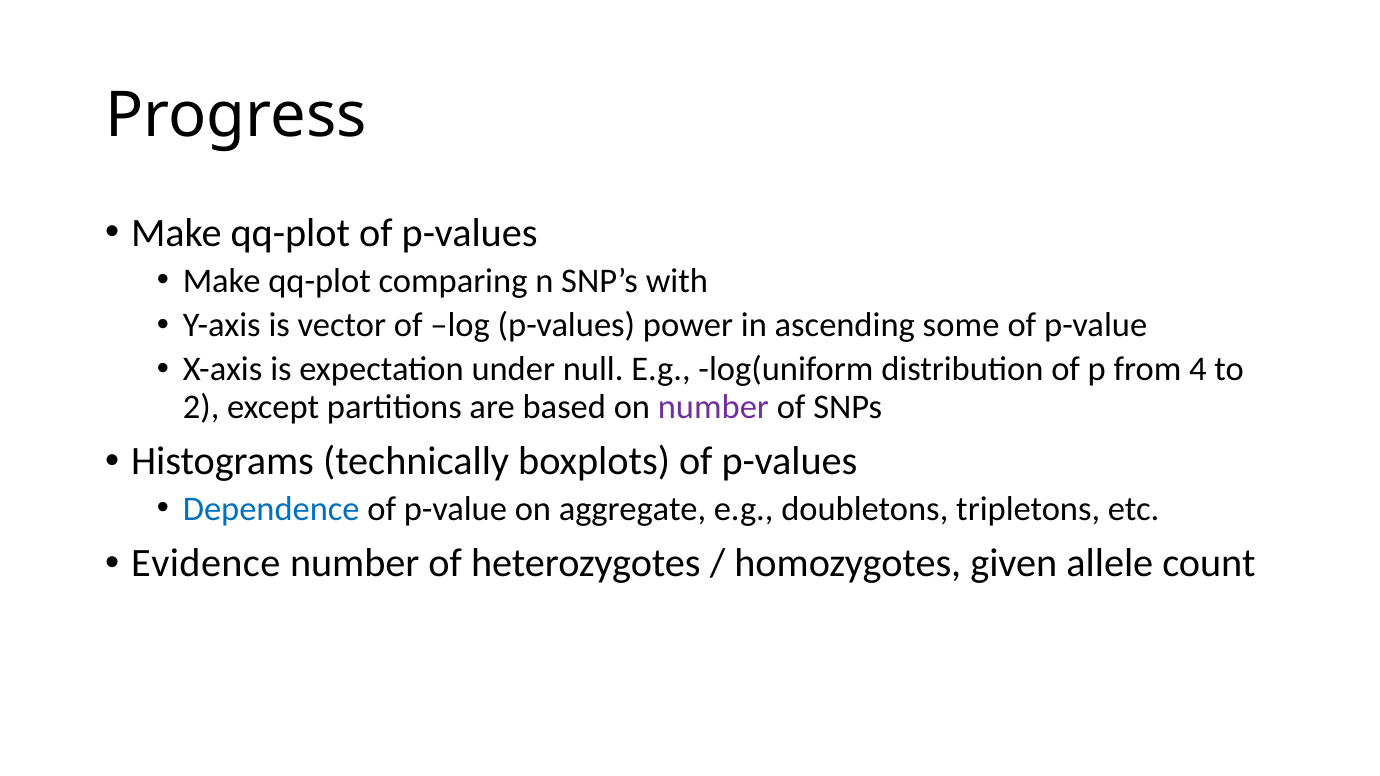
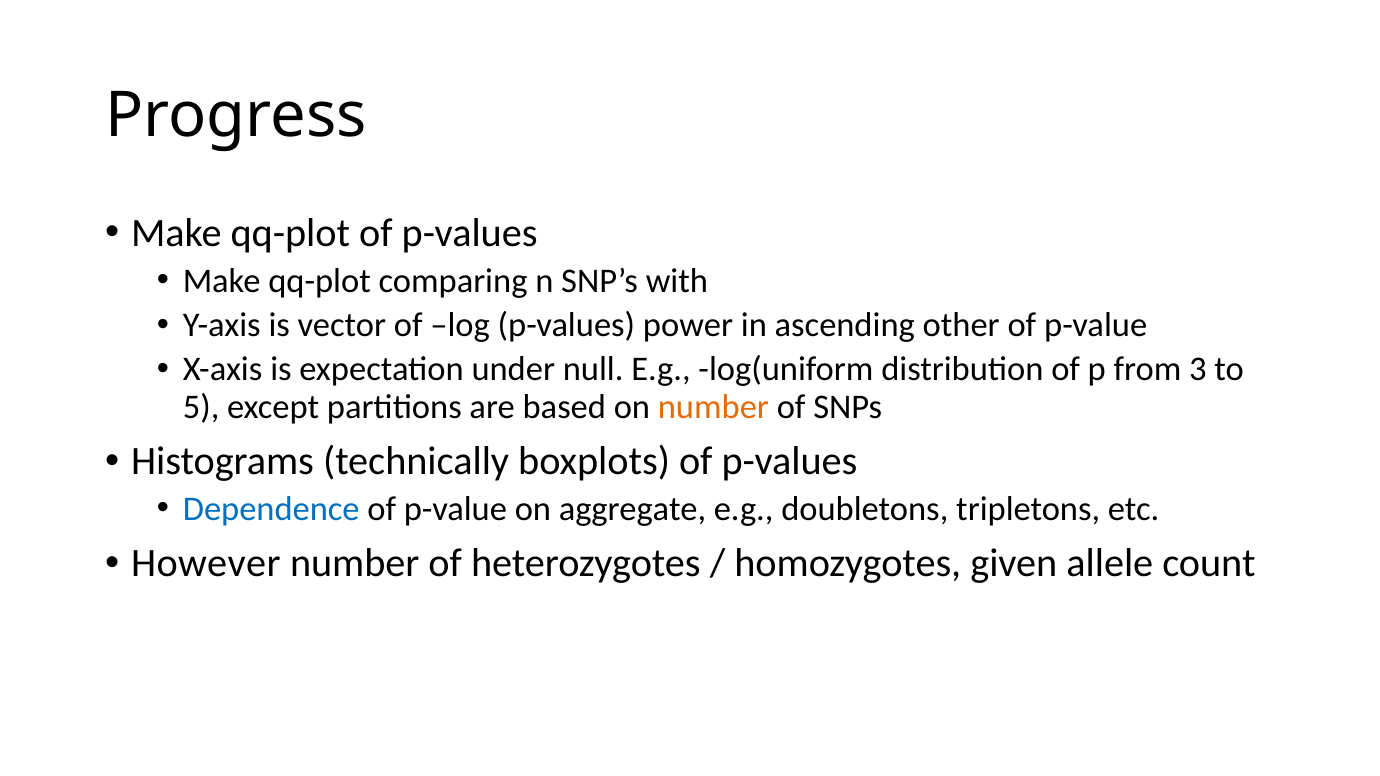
some: some -> other
4: 4 -> 3
2: 2 -> 5
number at (713, 407) colour: purple -> orange
Evidence: Evidence -> However
